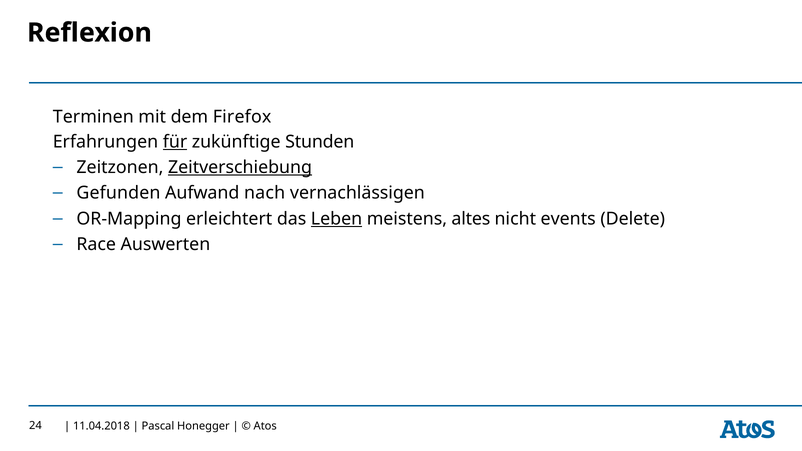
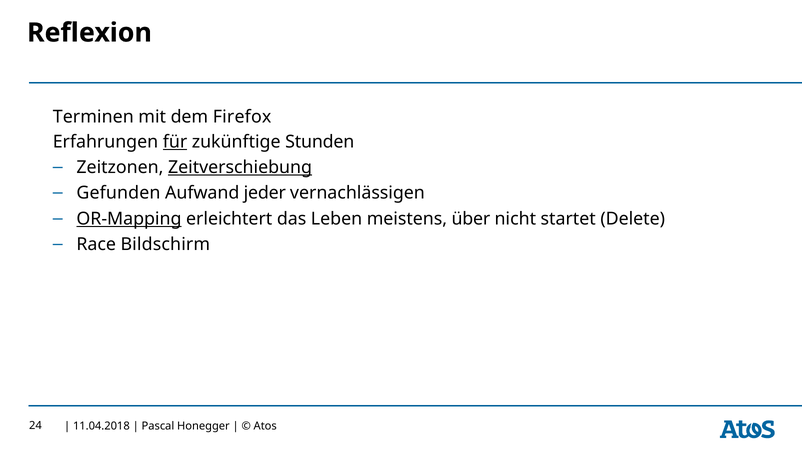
nach: nach -> jeder
OR-Mapping underline: none -> present
Leben underline: present -> none
altes: altes -> über
events: events -> startet
Auswerten: Auswerten -> Bildschirm
